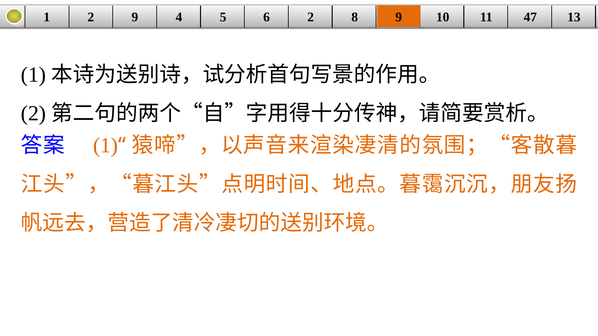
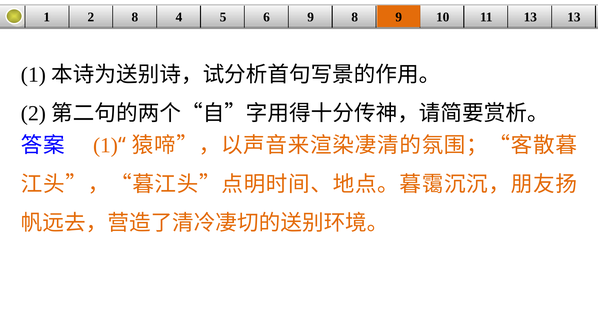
2 9: 9 -> 8
6 2: 2 -> 9
11 47: 47 -> 13
